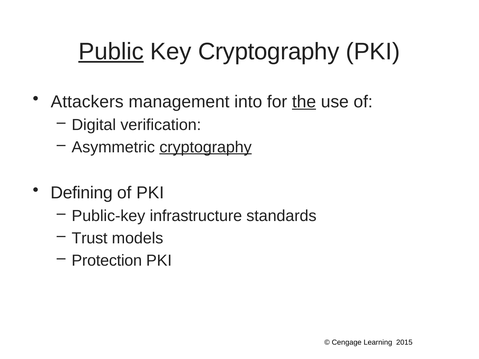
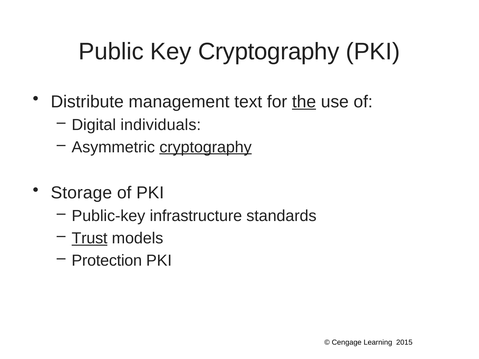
Public underline: present -> none
Attackers: Attackers -> Distribute
into: into -> text
verification: verification -> individuals
Defining: Defining -> Storage
Trust underline: none -> present
